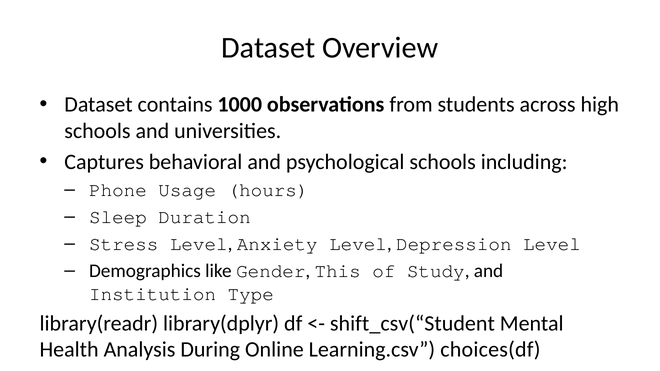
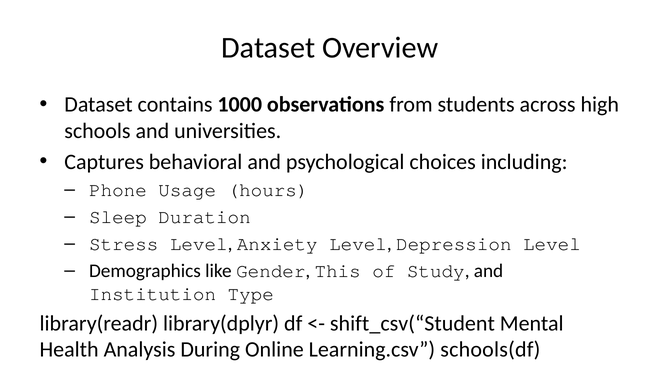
psychological schools: schools -> choices
choices(df: choices(df -> schools(df
